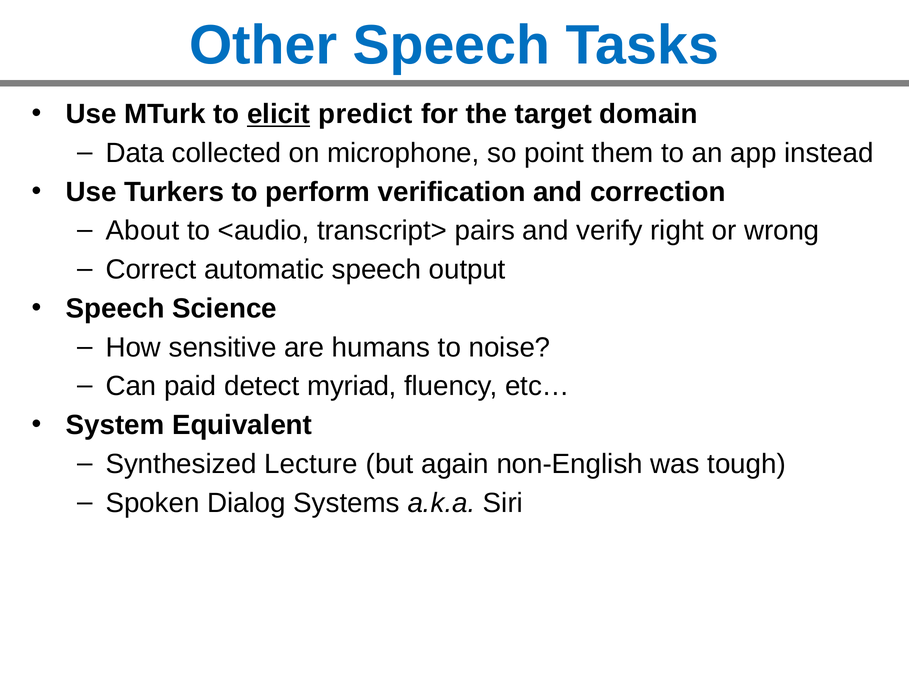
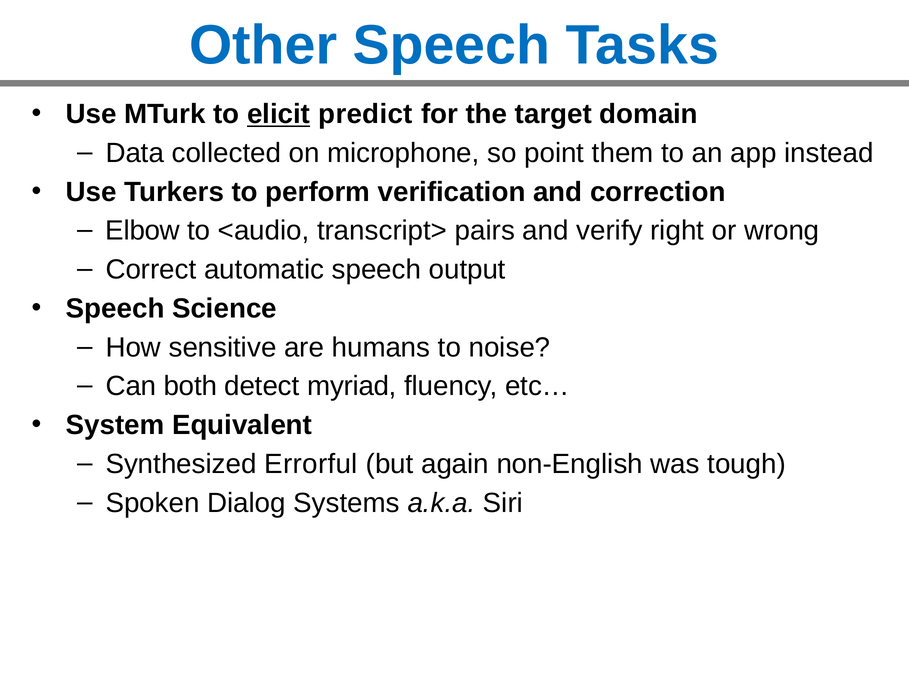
About: About -> Elbow
paid: paid -> both
Lecture: Lecture -> Errorful
